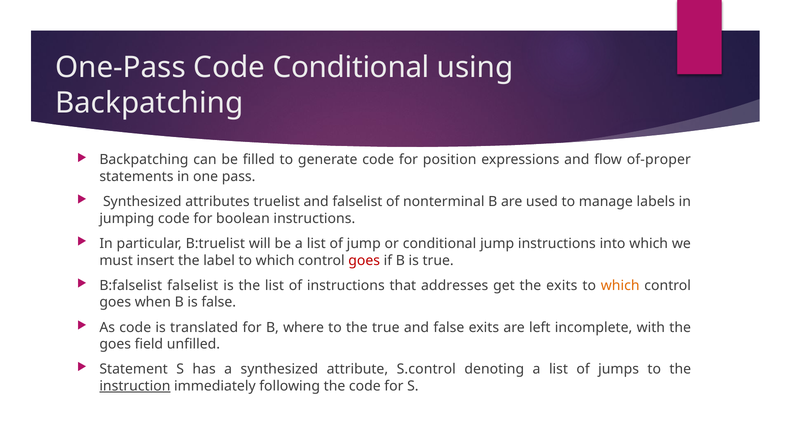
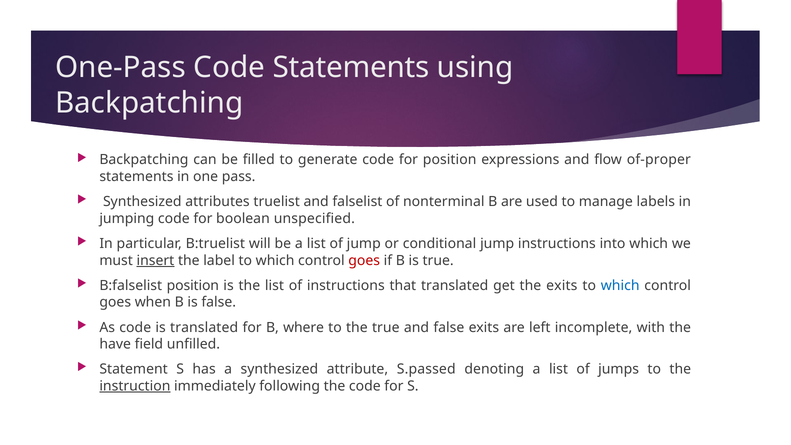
Code Conditional: Conditional -> Statements
boolean instructions: instructions -> unspecified
insert underline: none -> present
B:falselist falselist: falselist -> position
that addresses: addresses -> translated
which at (620, 285) colour: orange -> blue
goes at (115, 344): goes -> have
S.control: S.control -> S.passed
